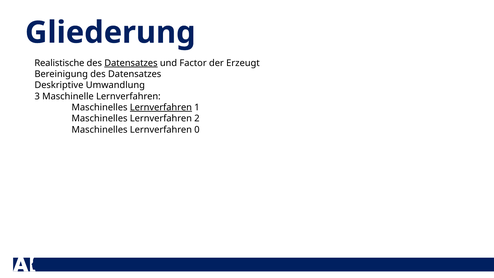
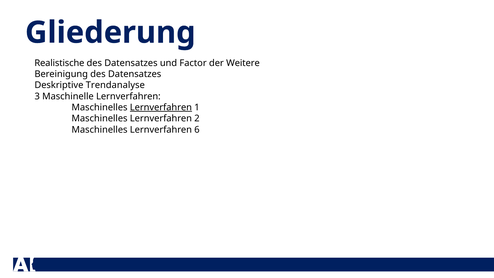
Datensatzes at (131, 63) underline: present -> none
Erzeugt: Erzeugt -> Weitere
Umwandlung: Umwandlung -> Trendanalyse
0: 0 -> 6
